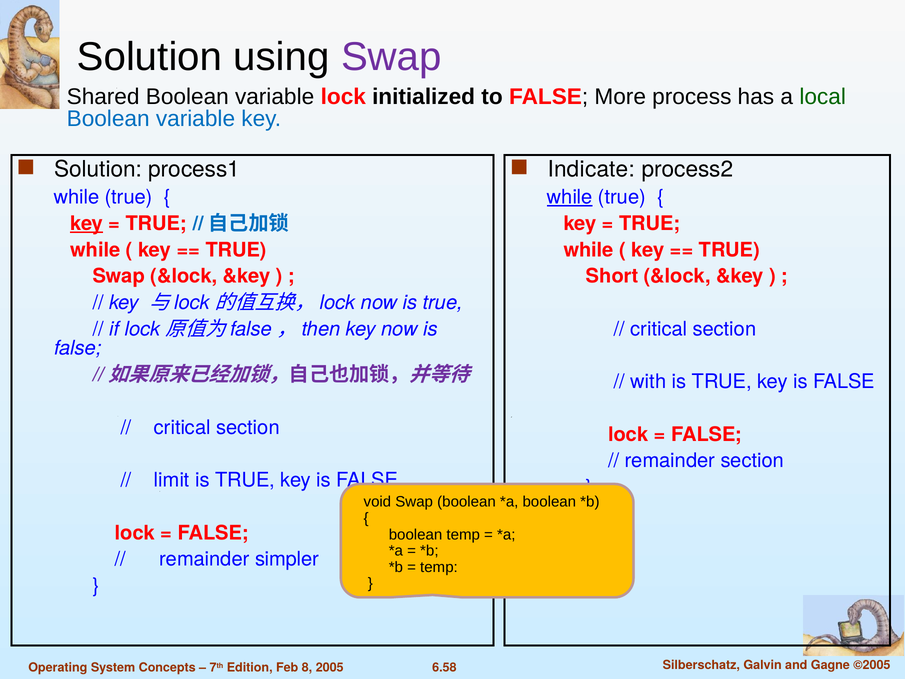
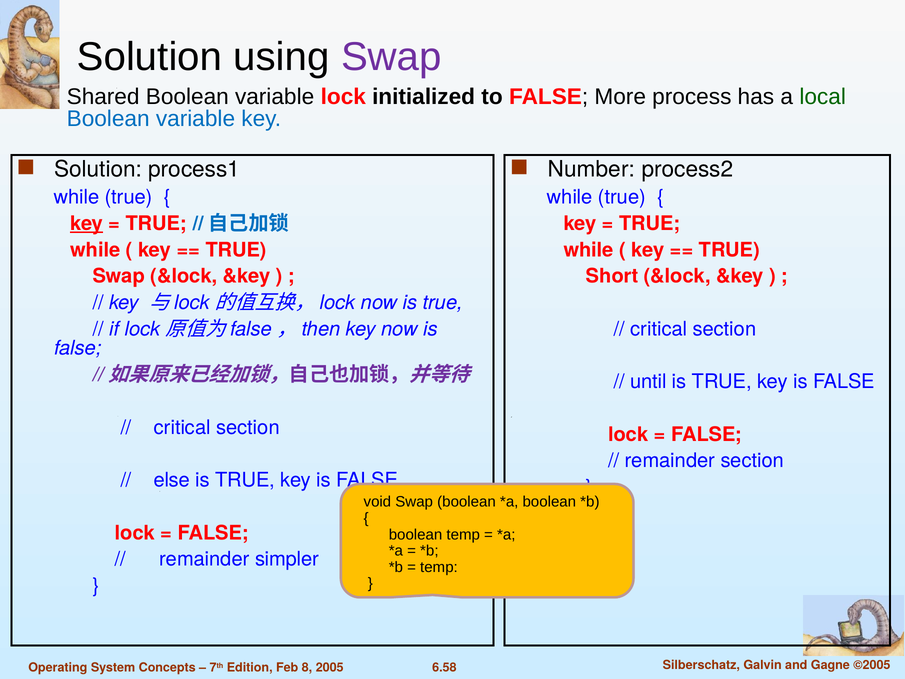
Indicate: Indicate -> Number
while at (570, 197) underline: present -> none
with: with -> until
limit: limit -> else
